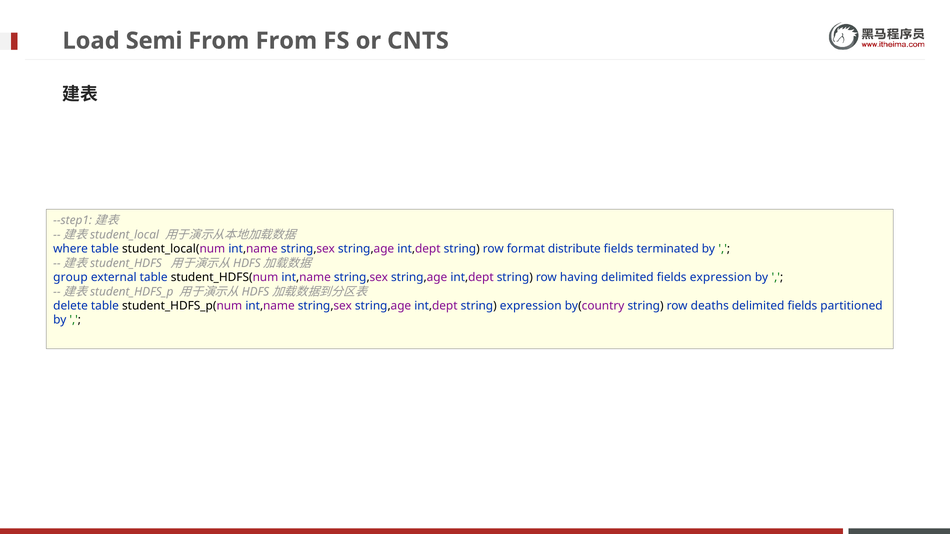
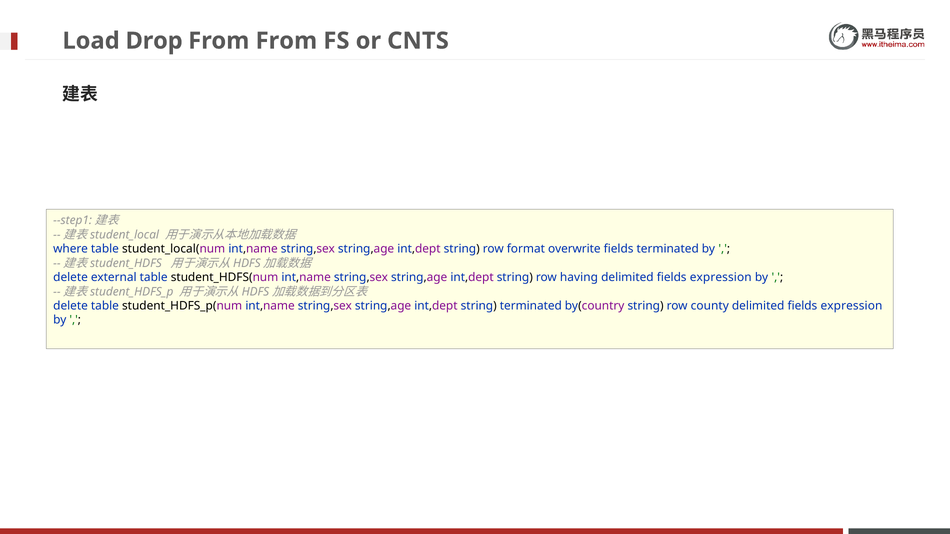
Semi: Semi -> Drop
distribute: distribute -> overwrite
group at (70, 278): group -> delete
string expression: expression -> terminated
deaths: deaths -> county
partitioned at (852, 306): partitioned -> expression
